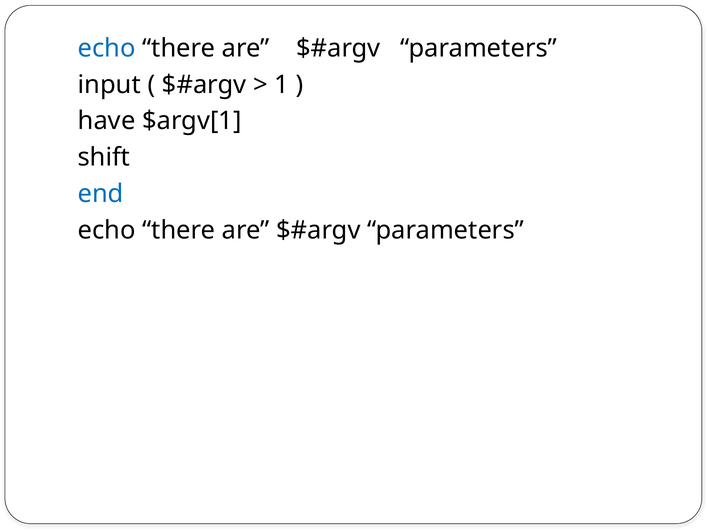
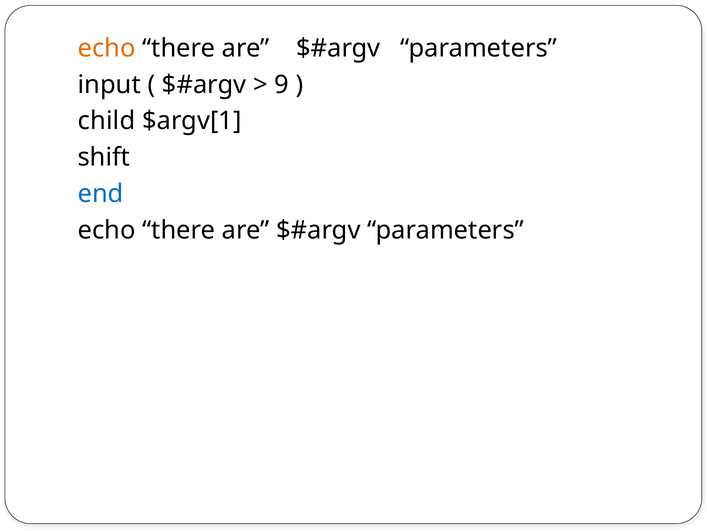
echo at (107, 48) colour: blue -> orange
1: 1 -> 9
have: have -> child
